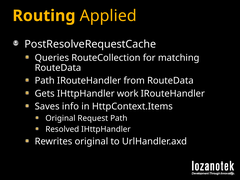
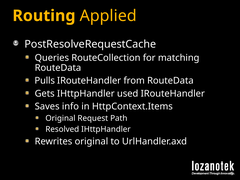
Path at (45, 81): Path -> Pulls
work: work -> used
